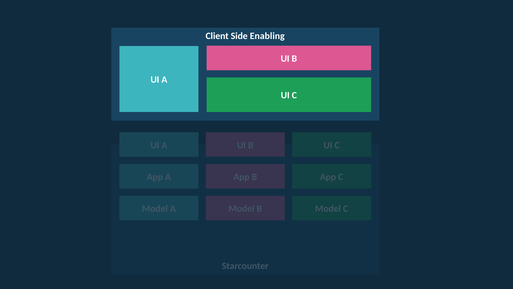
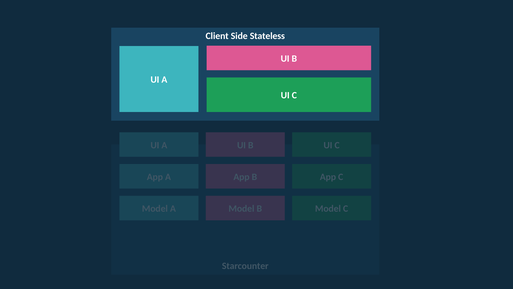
Enabling: Enabling -> Stateless
